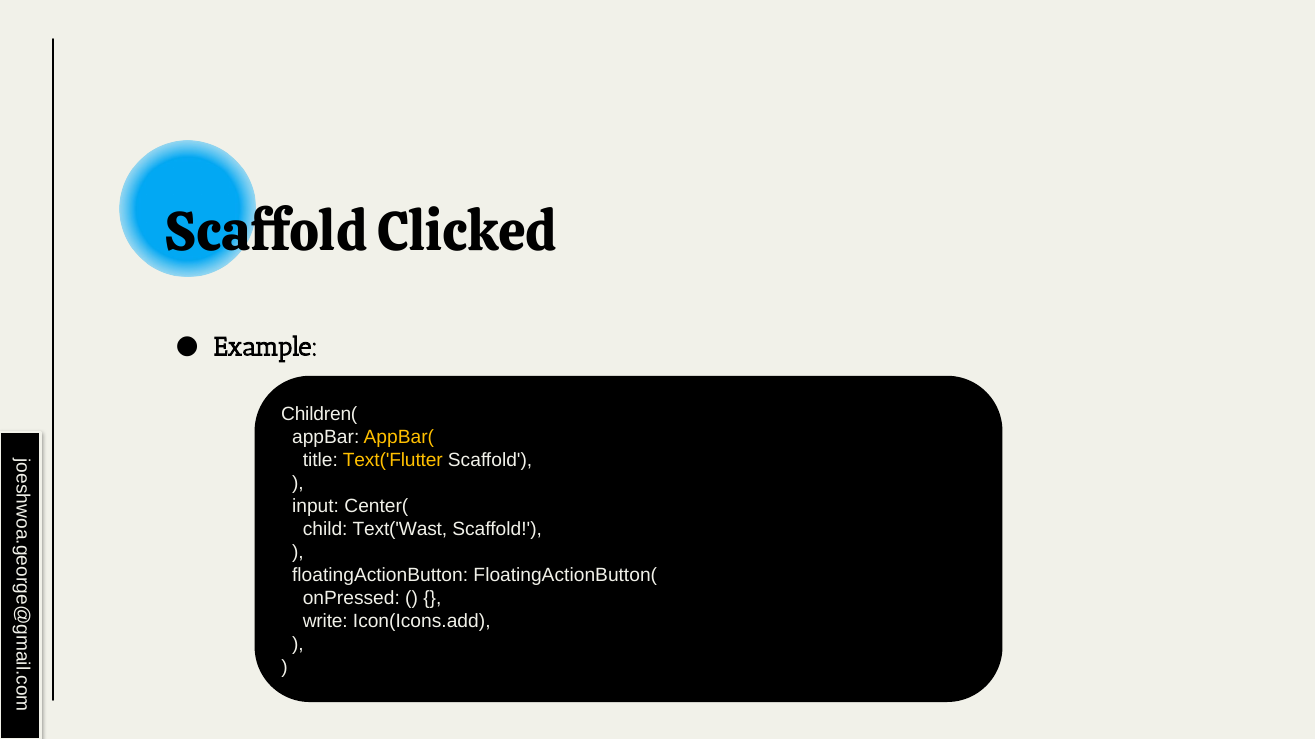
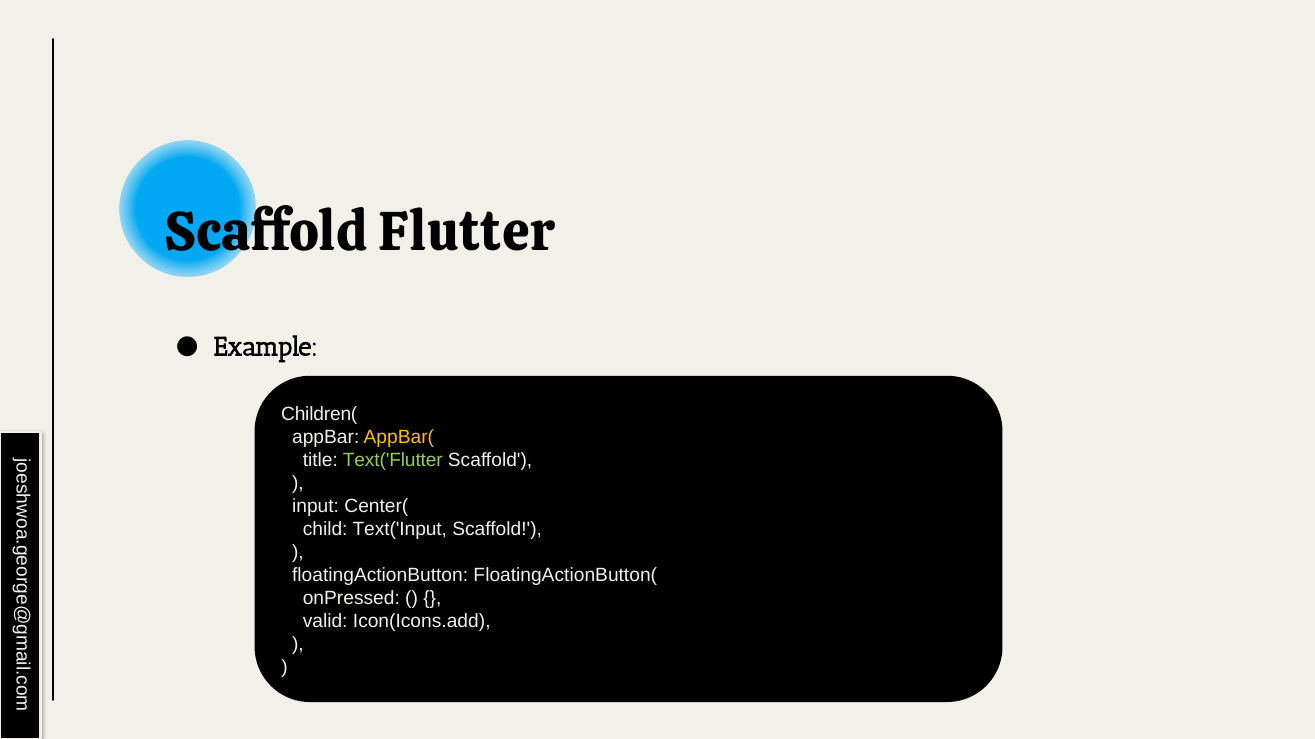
Clicked: Clicked -> Flutter
Text('Flutter colour: yellow -> light green
Text('Wast: Text('Wast -> Text('Input
write: write -> valid
